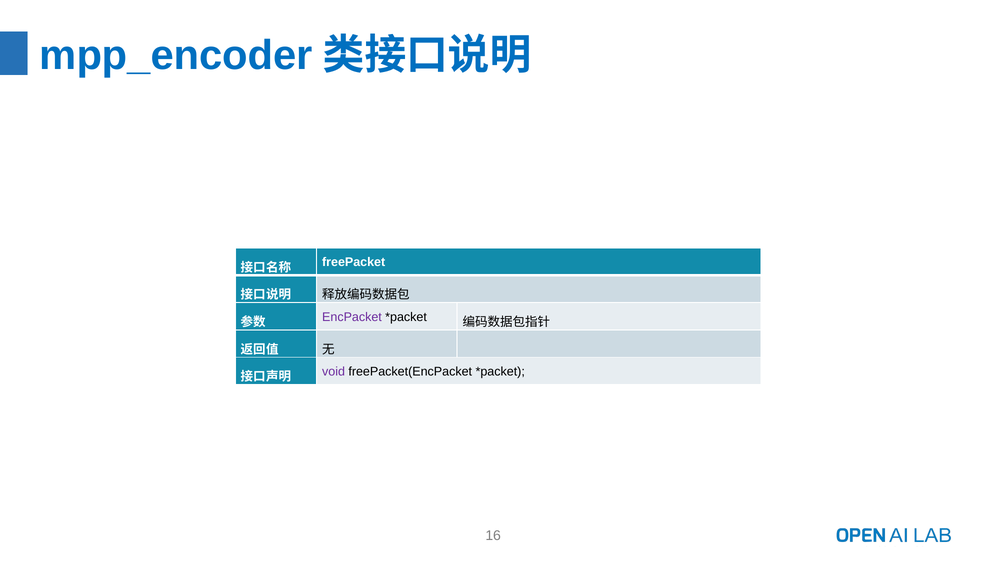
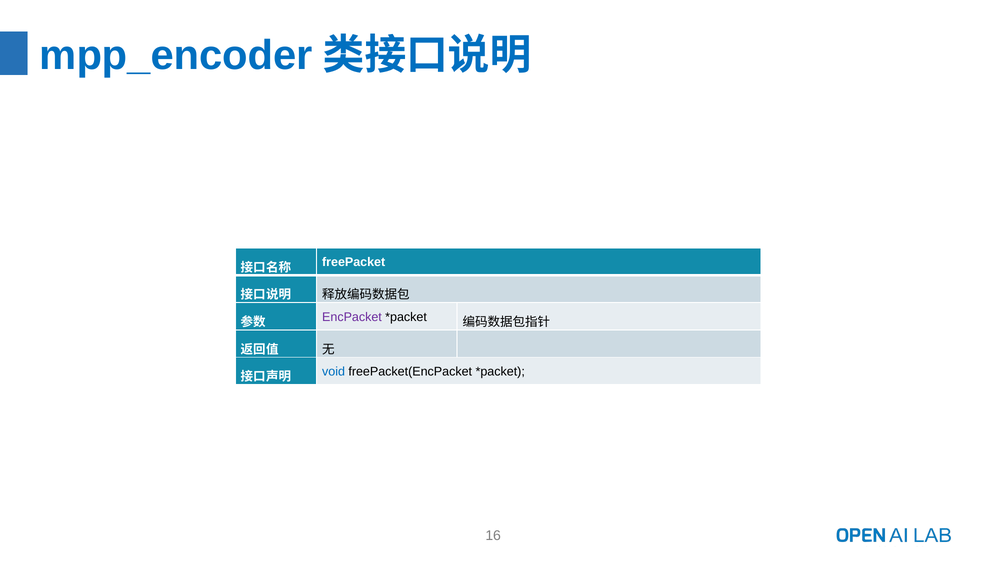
void at (334, 371) colour: purple -> blue
